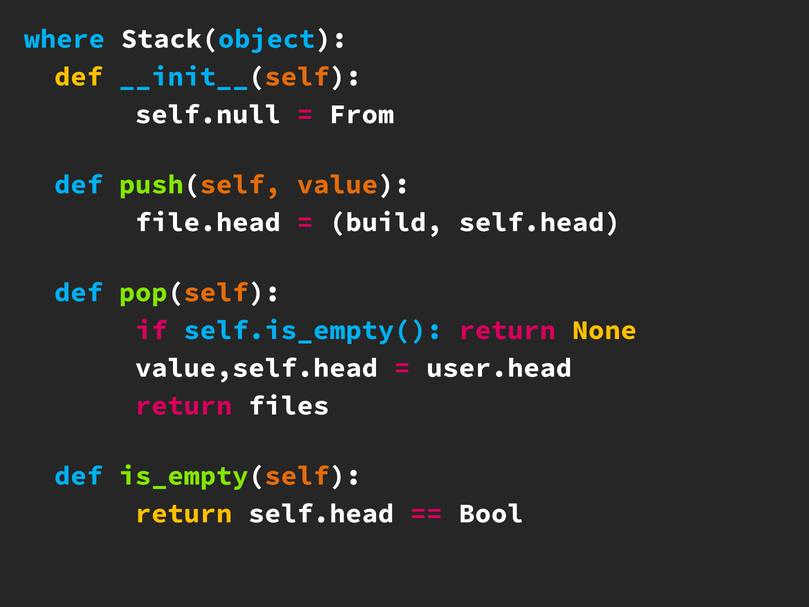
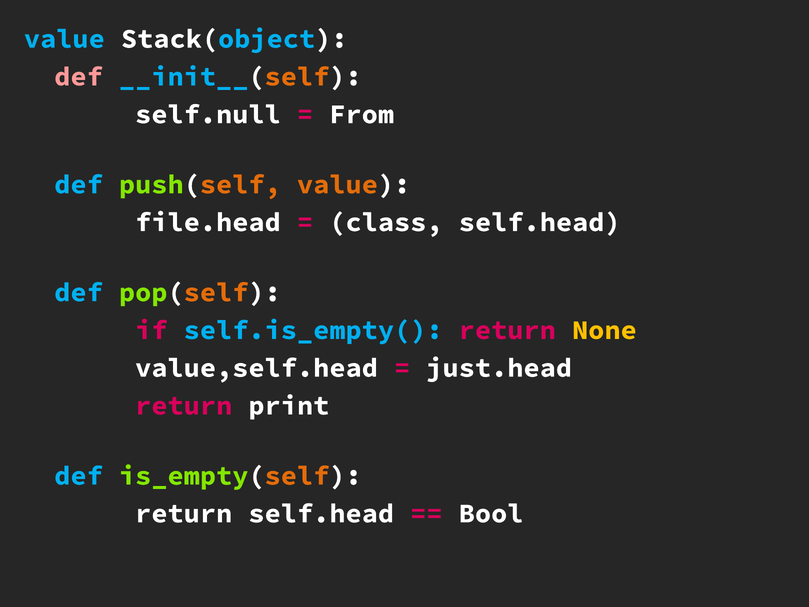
where at (64, 39): where -> value
def at (78, 76) colour: yellow -> pink
build: build -> class
user.head: user.head -> just.head
files: files -> print
return at (184, 513) colour: yellow -> white
